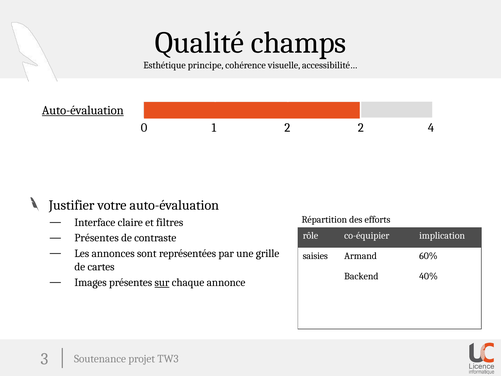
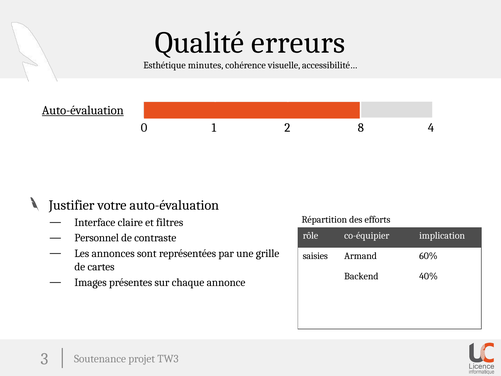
champs: champs -> erreurs
principe: principe -> minutes
2 at (361, 128): 2 -> 8
Présentes at (97, 238): Présentes -> Personnel
sur underline: present -> none
